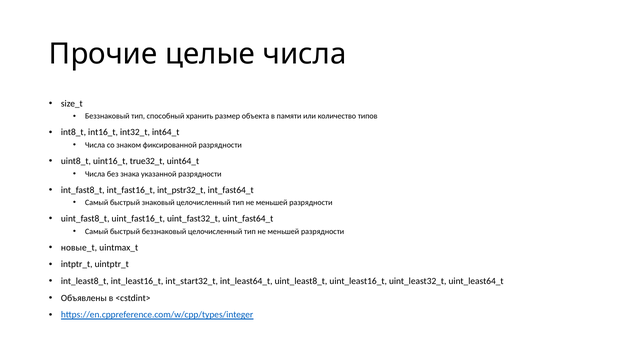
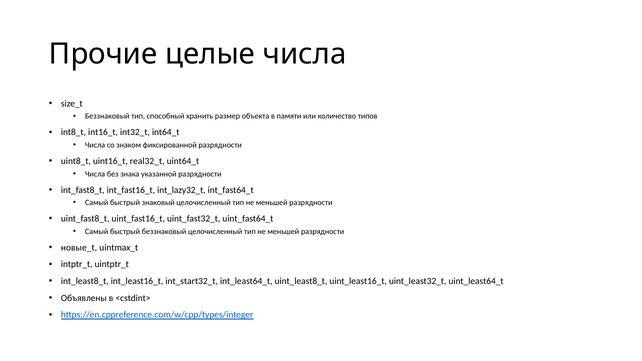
true32_t: true32_t -> real32_t
int_pstr32_t: int_pstr32_t -> int_lazy32_t
